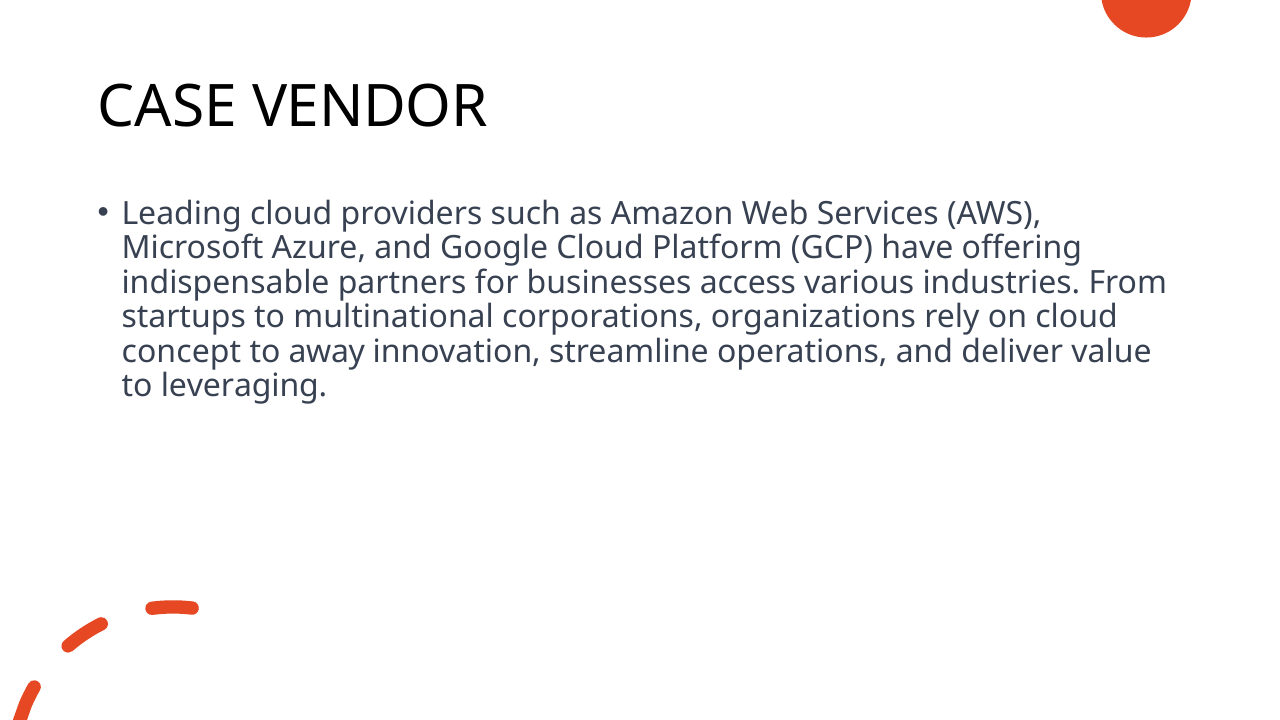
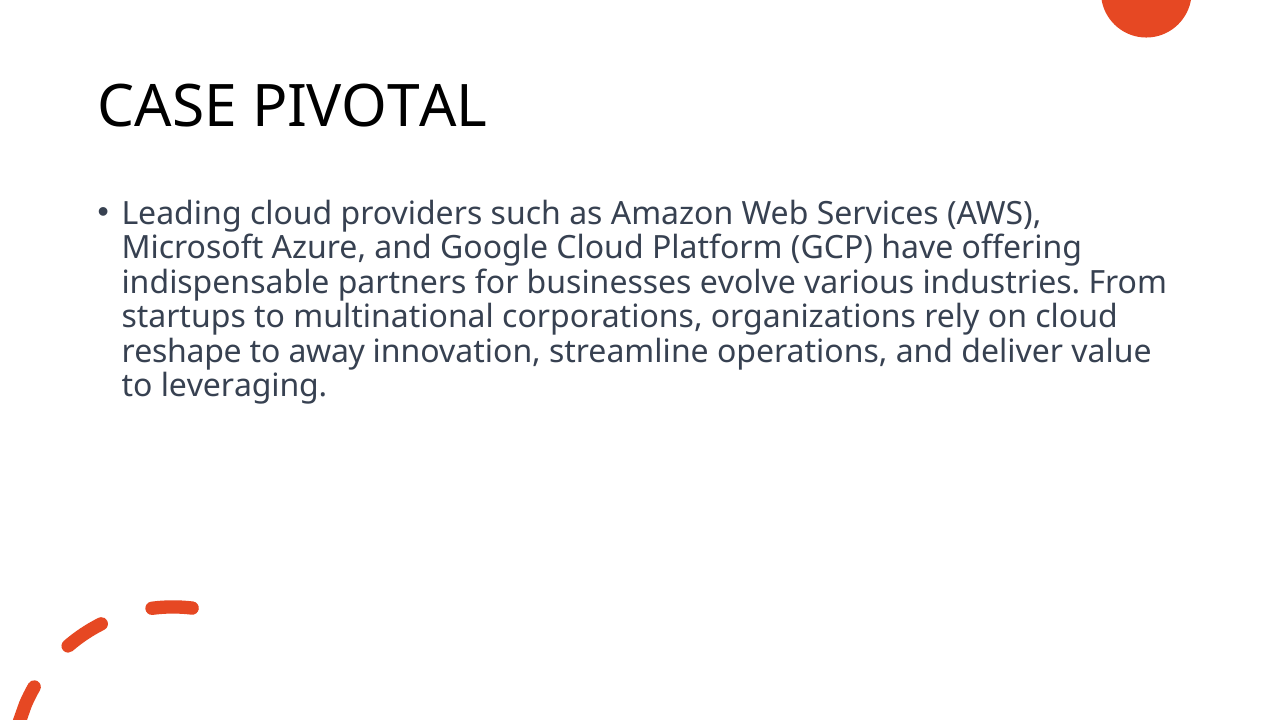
VENDOR: VENDOR -> PIVOTAL
access: access -> evolve
concept: concept -> reshape
